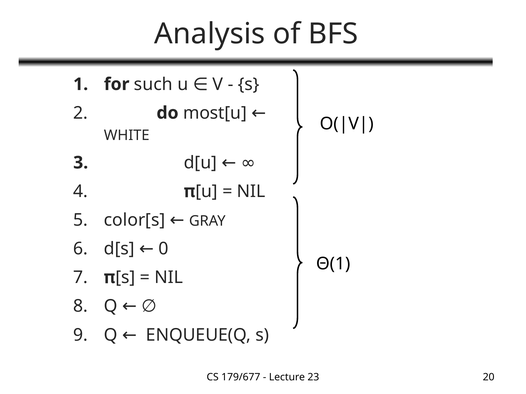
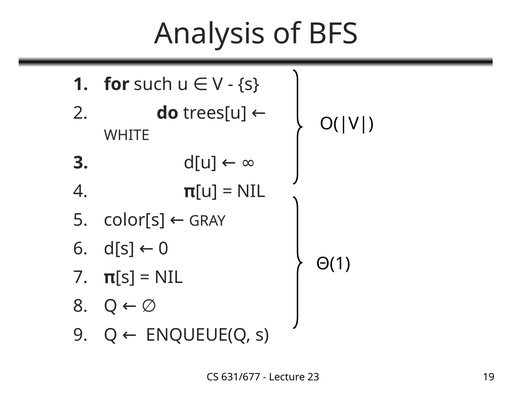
most[u: most[u -> trees[u
179/677: 179/677 -> 631/677
20: 20 -> 19
